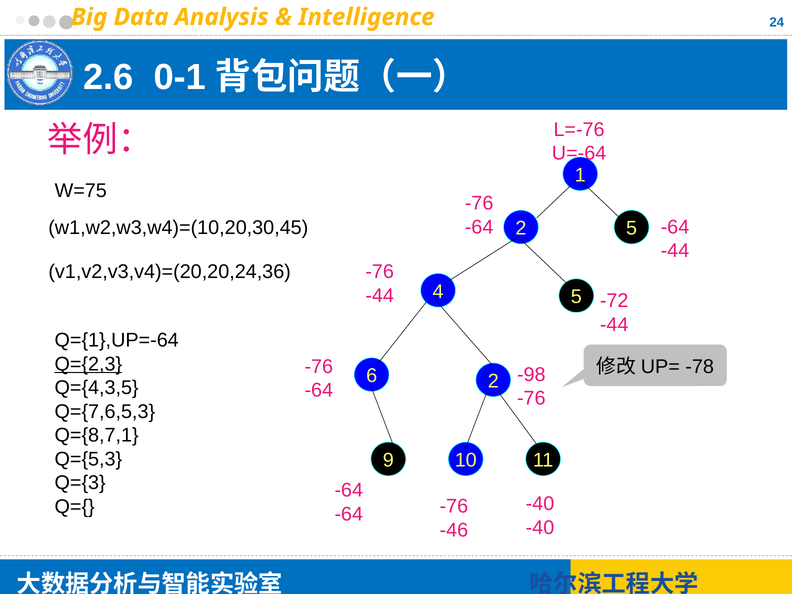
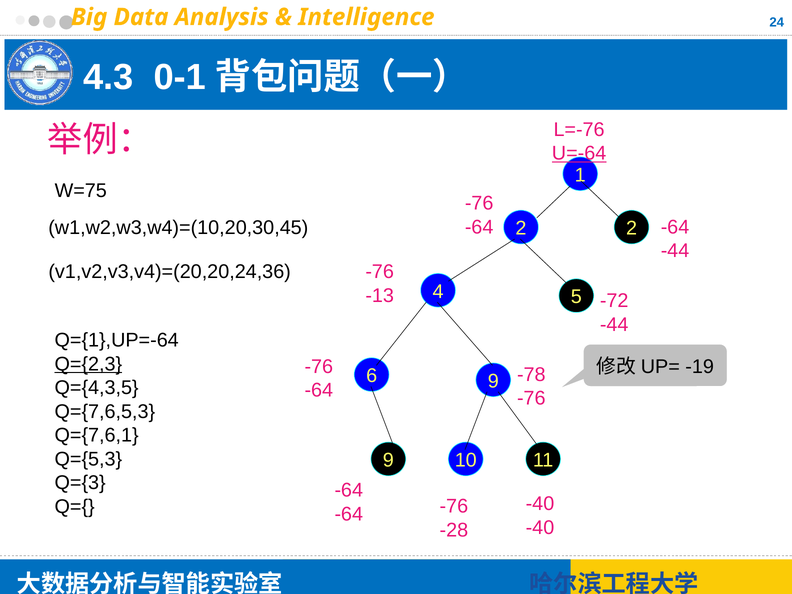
2.6: 2.6 -> 4.3
U=-64 underline: none -> present
2 5: 5 -> 2
-44 at (380, 296): -44 -> -13
-78: -78 -> -19
-98: -98 -> -78
6 2: 2 -> 9
Q={8,7,1: Q={8,7,1 -> Q={7,6,1
-46: -46 -> -28
